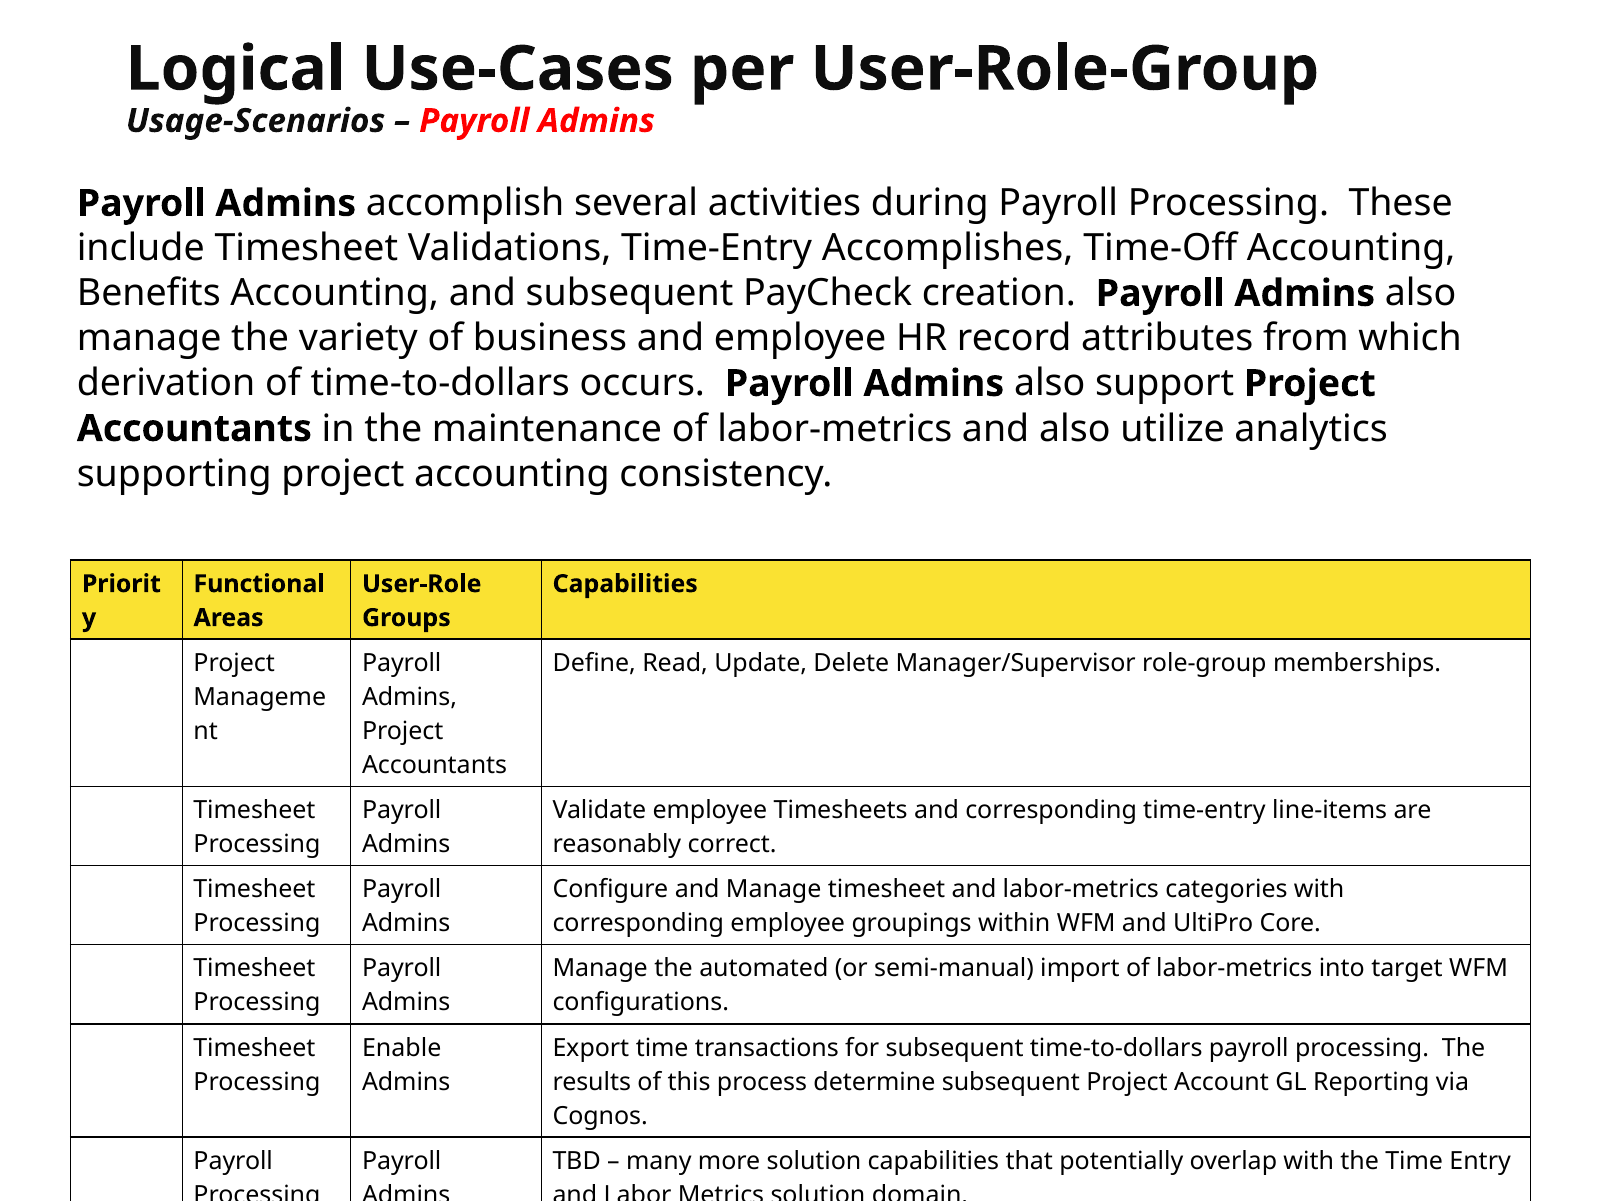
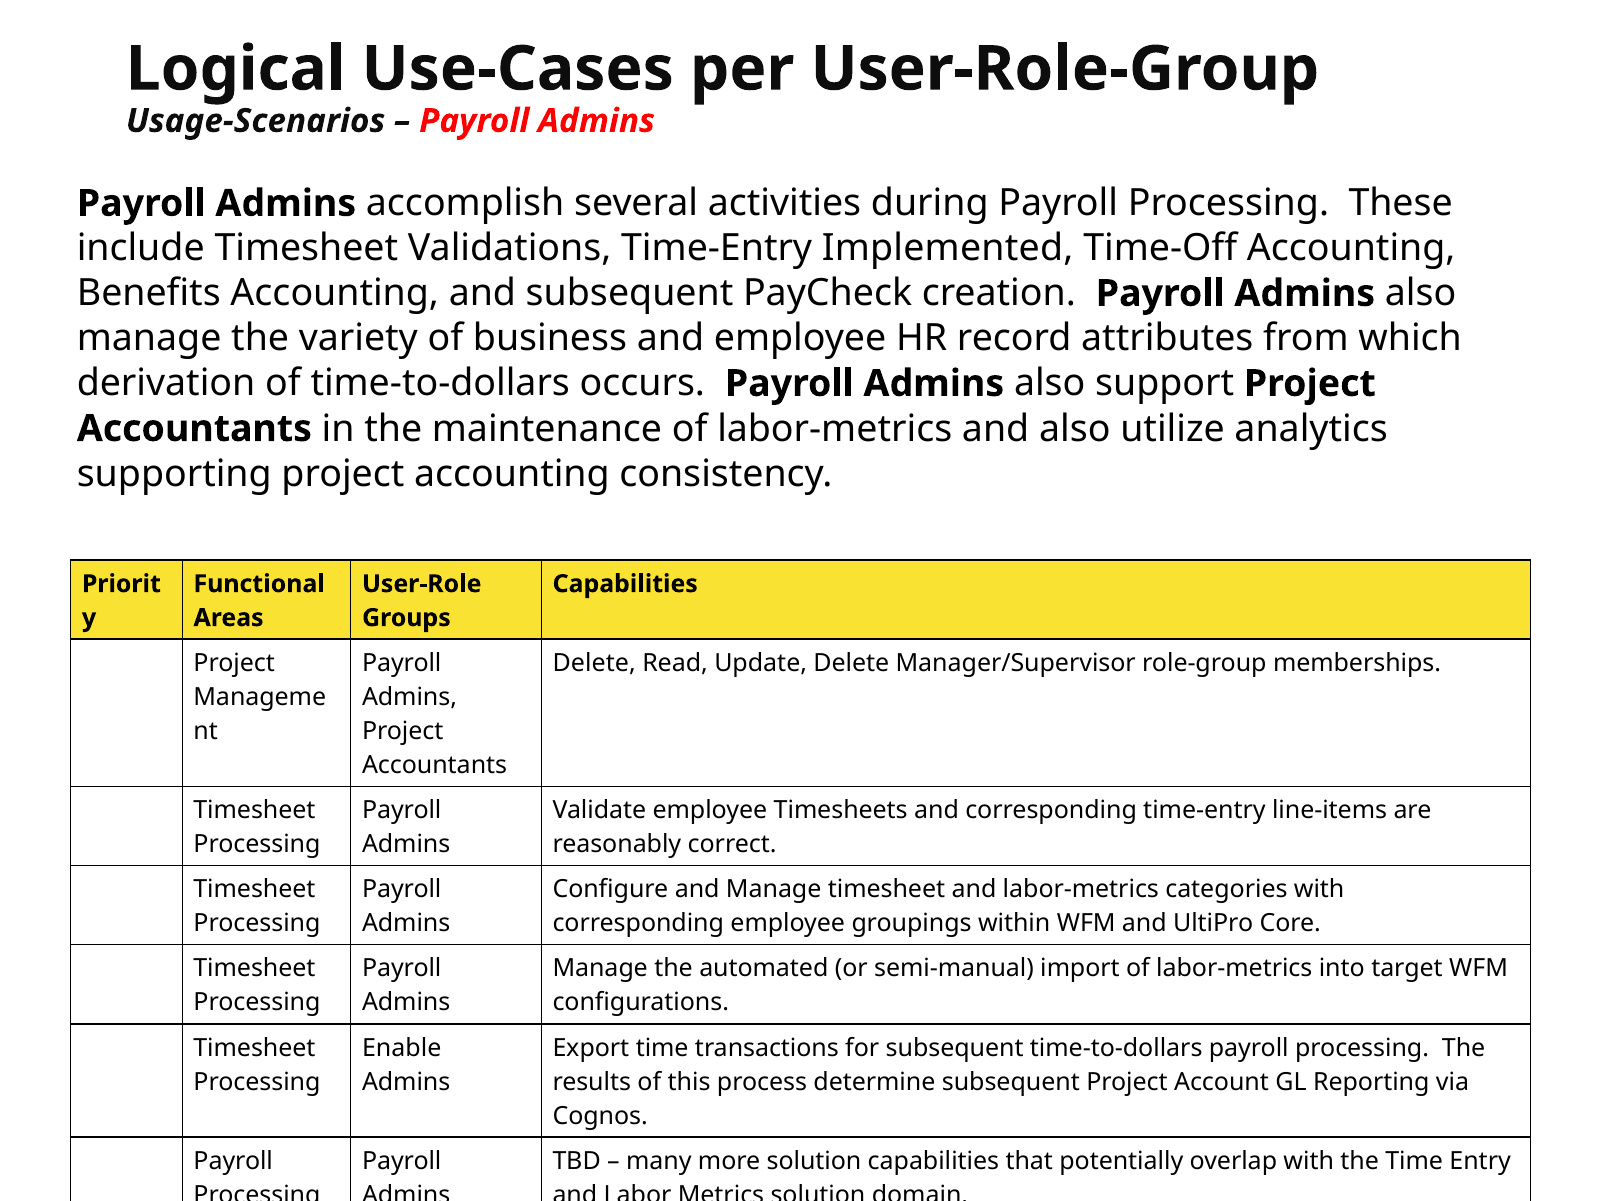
Accomplishes: Accomplishes -> Implemented
Define at (594, 663): Define -> Delete
